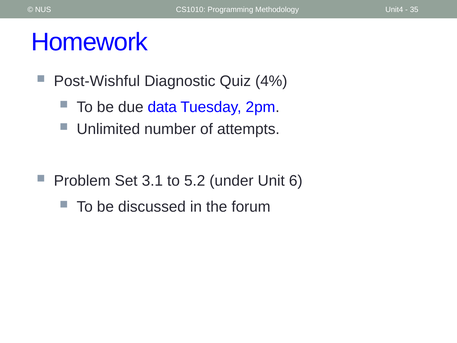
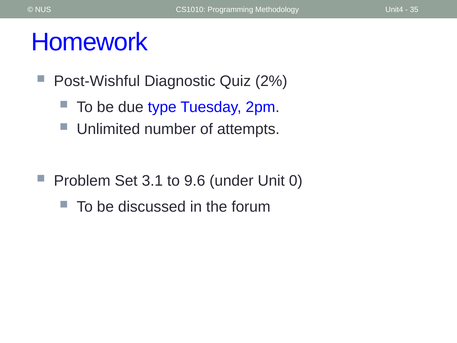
4%: 4% -> 2%
data: data -> type
5.2: 5.2 -> 9.6
6: 6 -> 0
